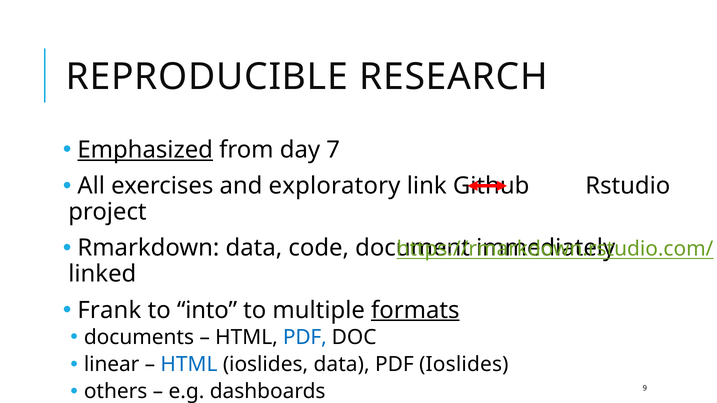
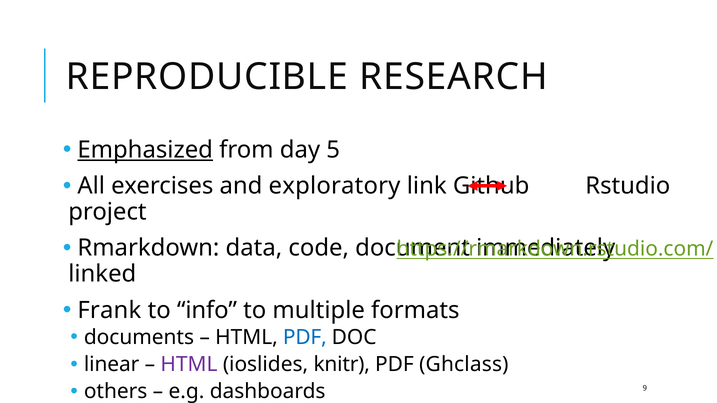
7: 7 -> 5
into: into -> info
formats underline: present -> none
HTML at (189, 365) colour: blue -> purple
ioslides data: data -> knitr
PDF Ioslides: Ioslides -> Ghclass
